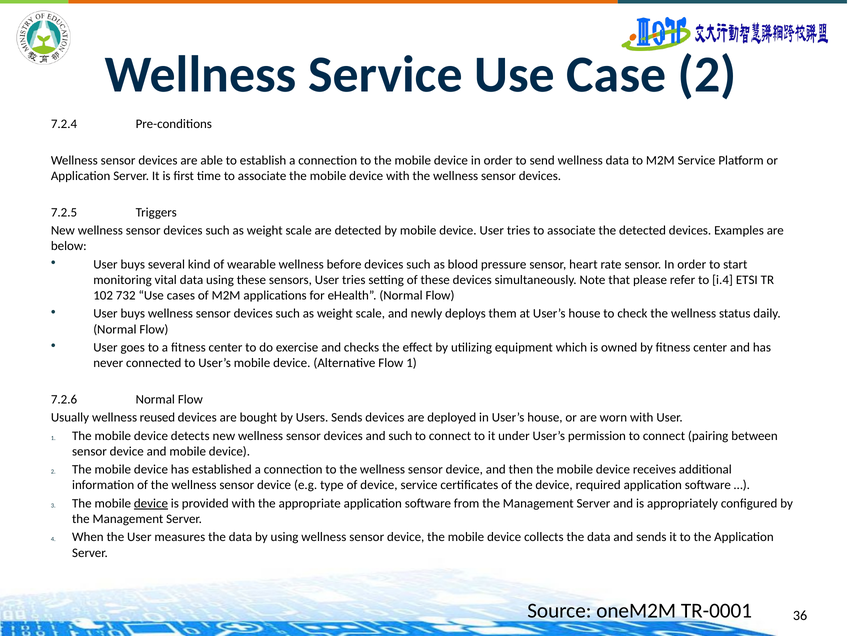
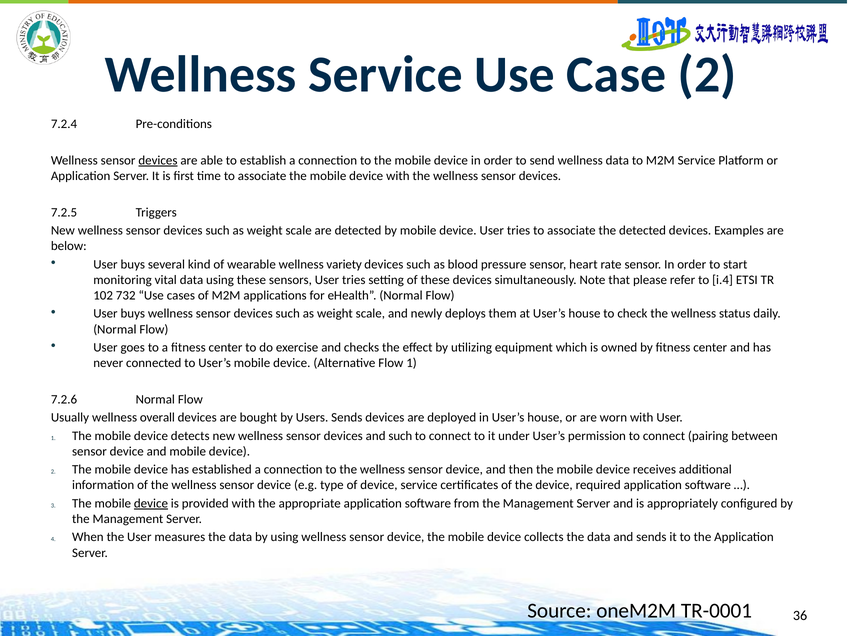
devices at (158, 160) underline: none -> present
before: before -> variety
reused: reused -> overall
